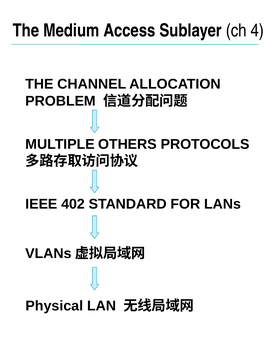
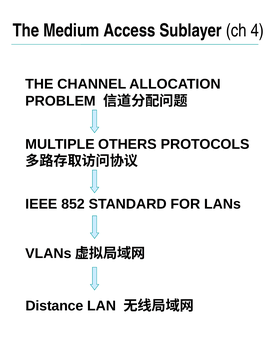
402: 402 -> 852
Physical: Physical -> Distance
